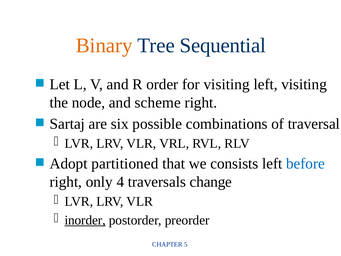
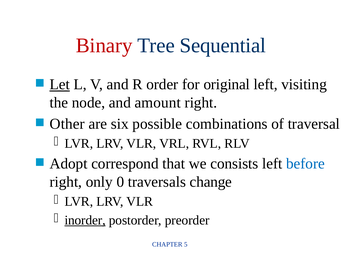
Binary colour: orange -> red
Let underline: none -> present
for visiting: visiting -> original
scheme: scheme -> amount
Sartaj: Sartaj -> Other
partitioned: partitioned -> correspond
4: 4 -> 0
